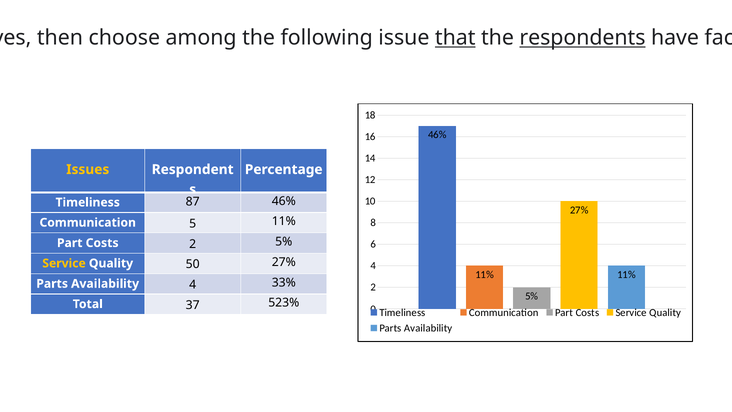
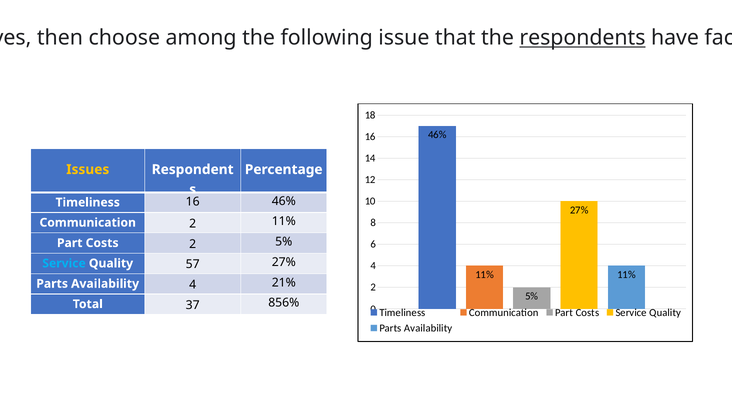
that underline: present -> none
Timeliness 87: 87 -> 16
Communication 5: 5 -> 2
Service at (64, 263) colour: yellow -> light blue
50: 50 -> 57
4 33%: 33% -> 21%
523%: 523% -> 856%
